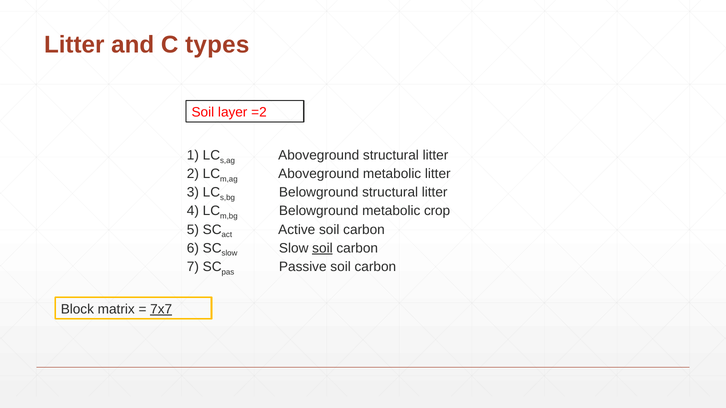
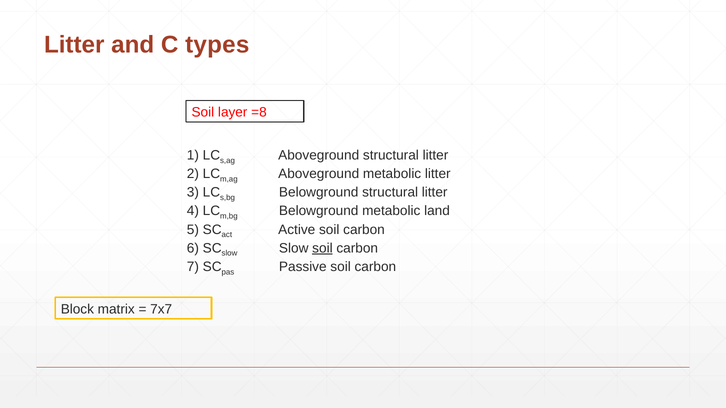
=2: =2 -> =8
crop: crop -> land
7x7 underline: present -> none
